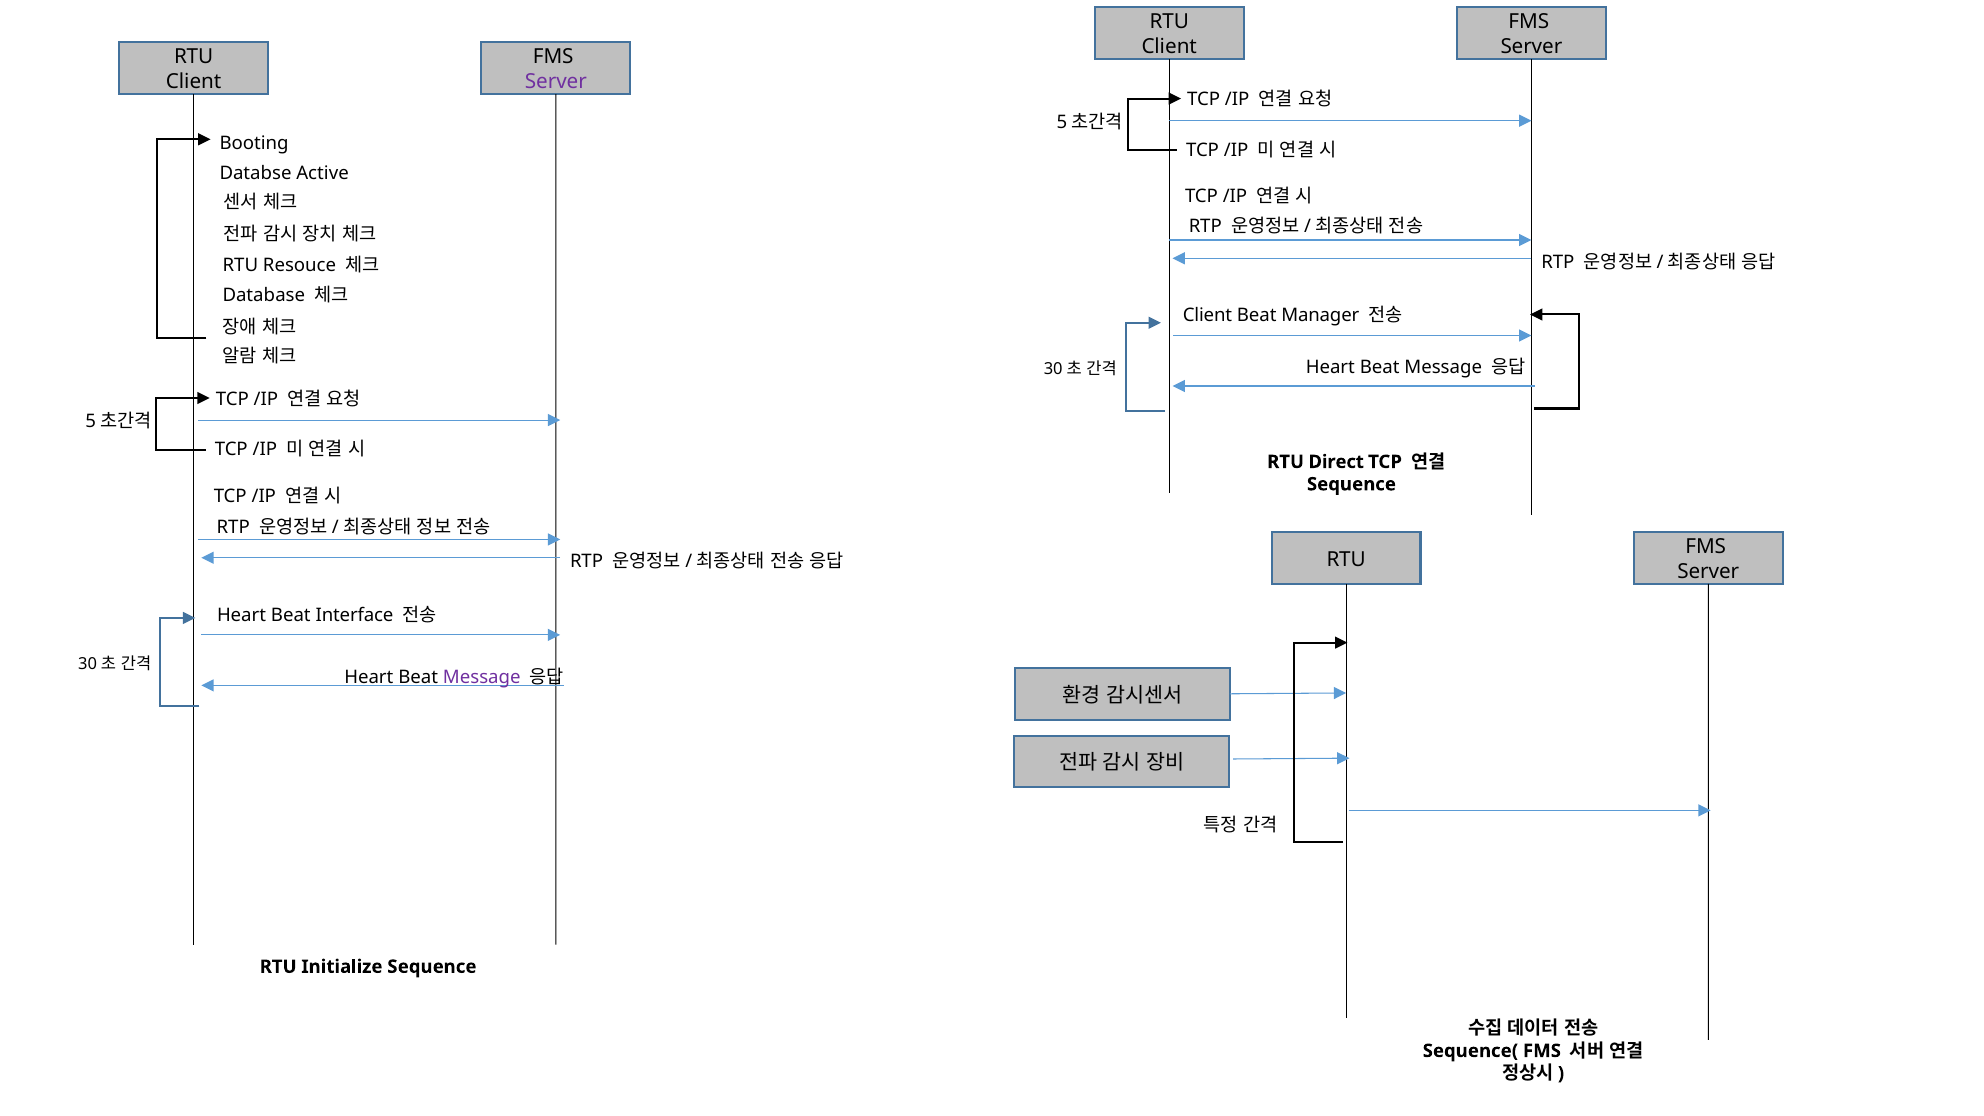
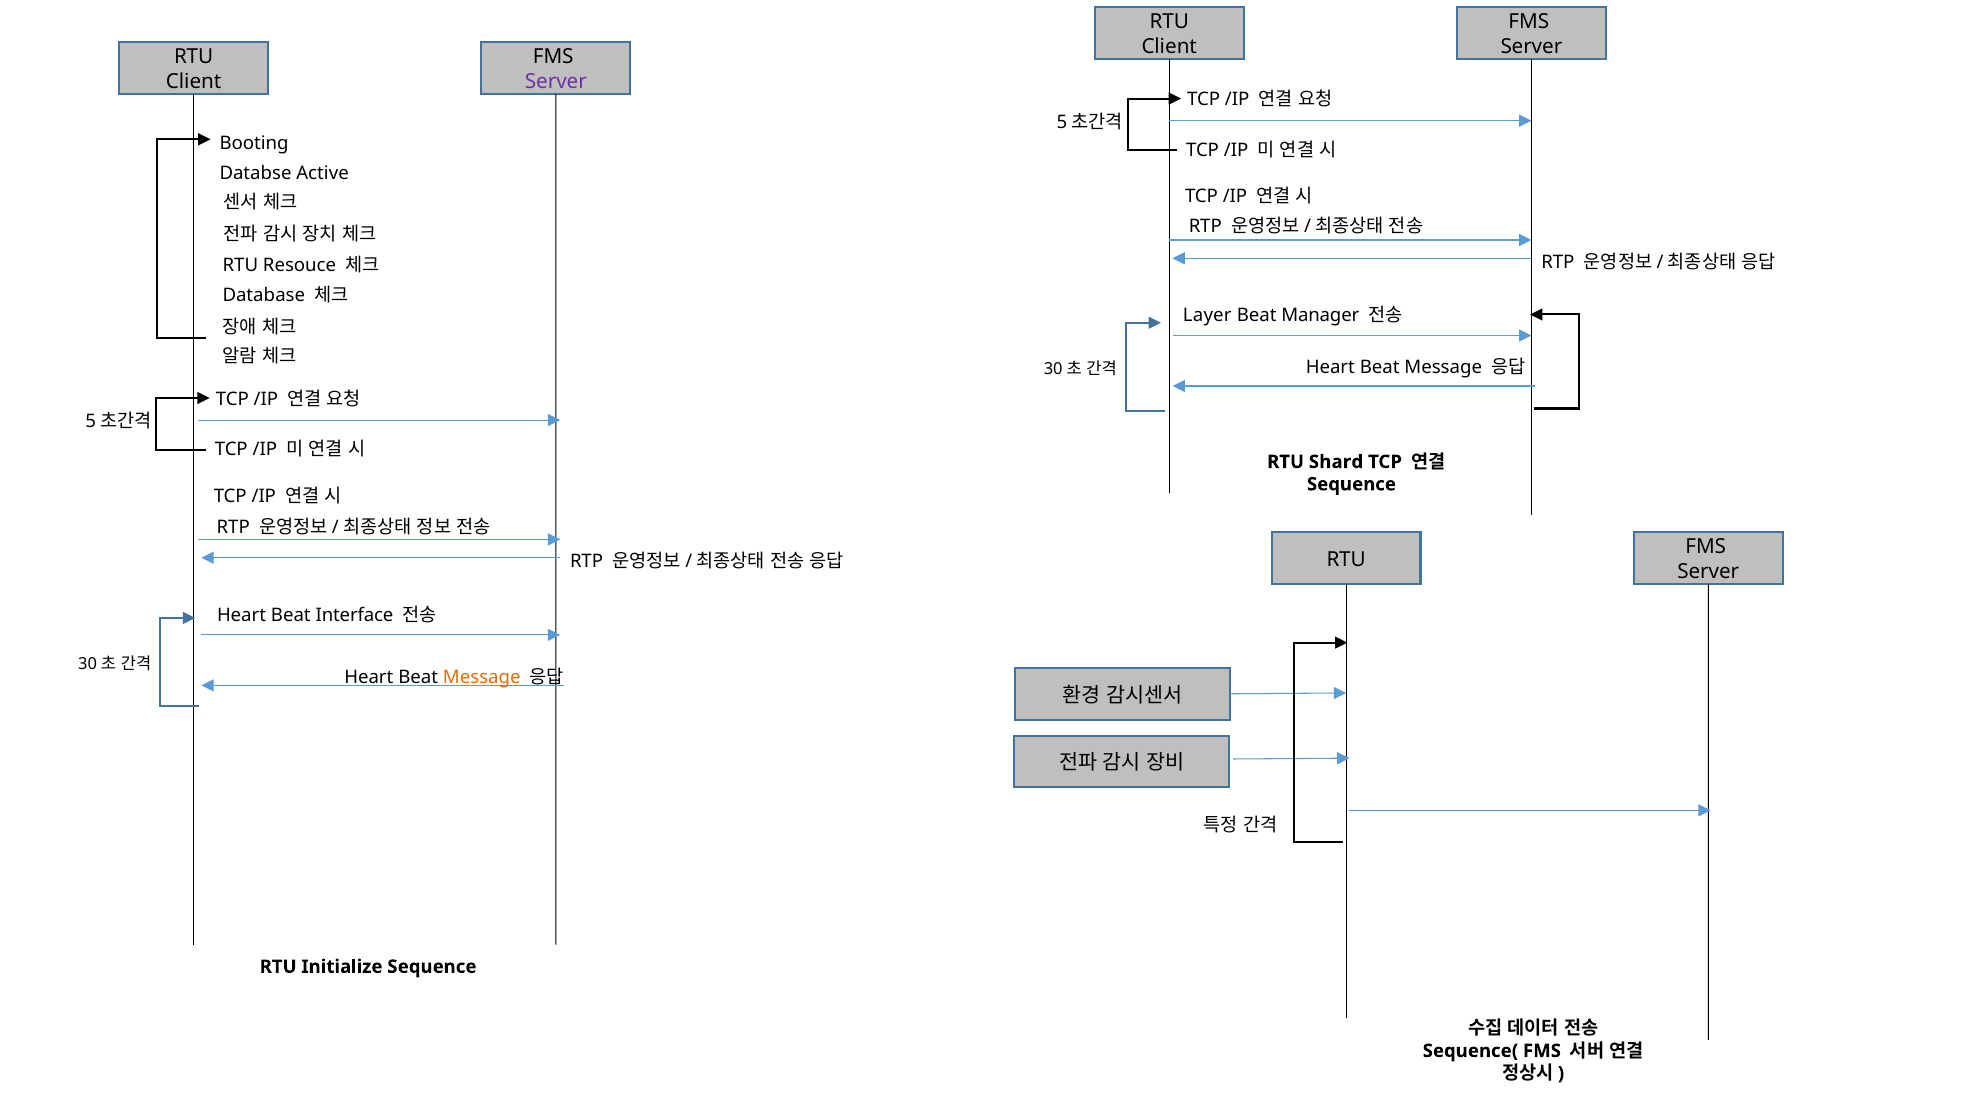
Client at (1207, 316): Client -> Layer
Direct: Direct -> Shard
Message at (482, 677) colour: purple -> orange
